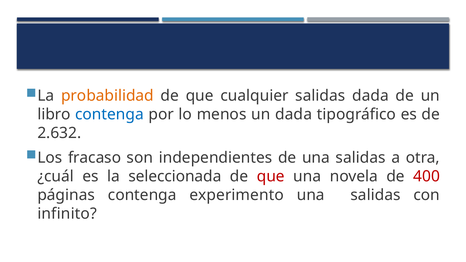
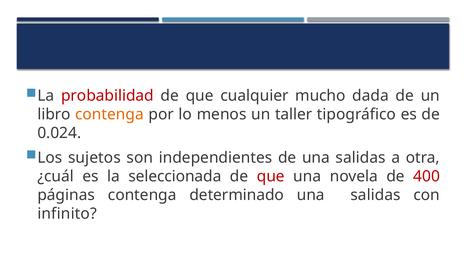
probabilidad colour: orange -> red
cualquier salidas: salidas -> mucho
contenga at (109, 114) colour: blue -> orange
un dada: dada -> taller
2.632: 2.632 -> 0.024
fracaso: fracaso -> sujetos
experimento: experimento -> determinado
